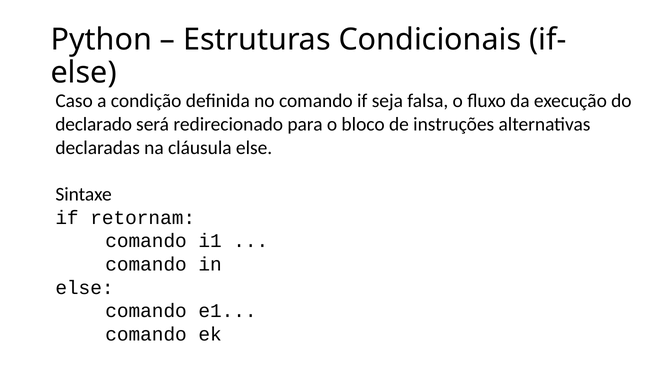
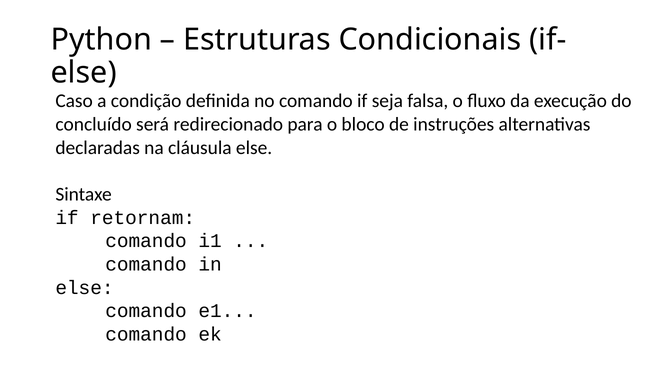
declarado: declarado -> concluído
